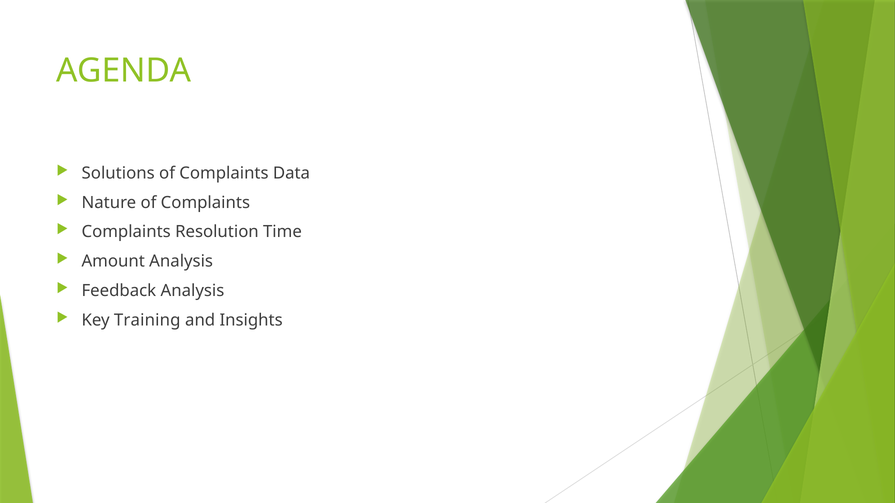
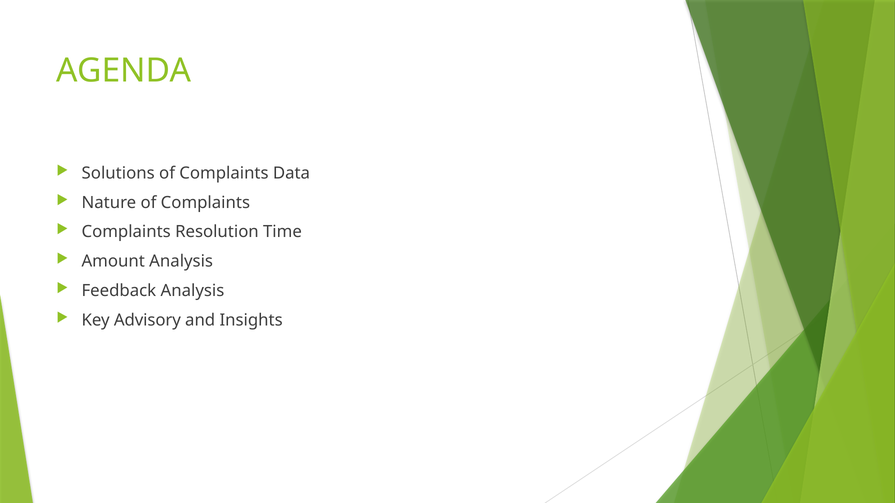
Training: Training -> Advisory
